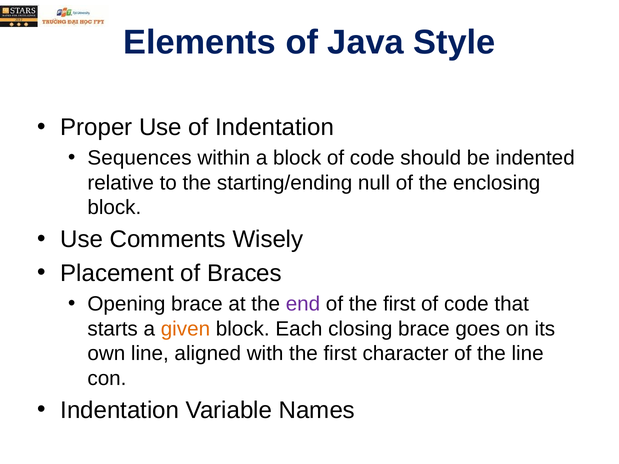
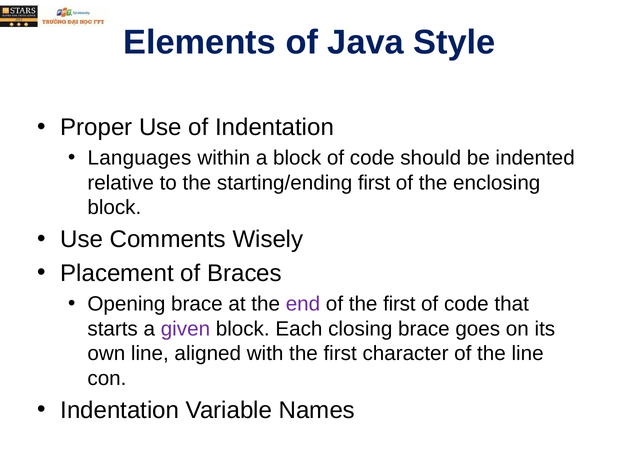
Sequences: Sequences -> Languages
starting/ending null: null -> first
given colour: orange -> purple
